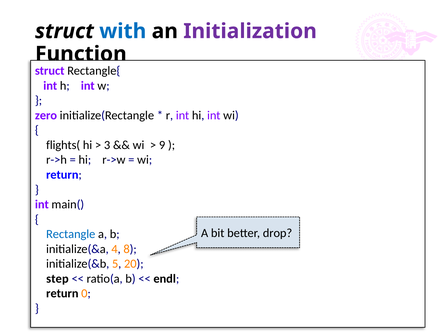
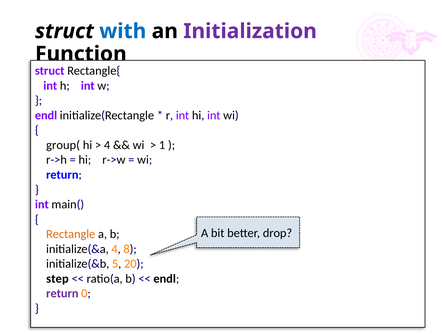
zero at (46, 115): zero -> endl
flights(: flights( -> group(
3 at (107, 145): 3 -> 4
9: 9 -> 1
Rectangle colour: blue -> orange
return at (62, 293) colour: black -> purple
